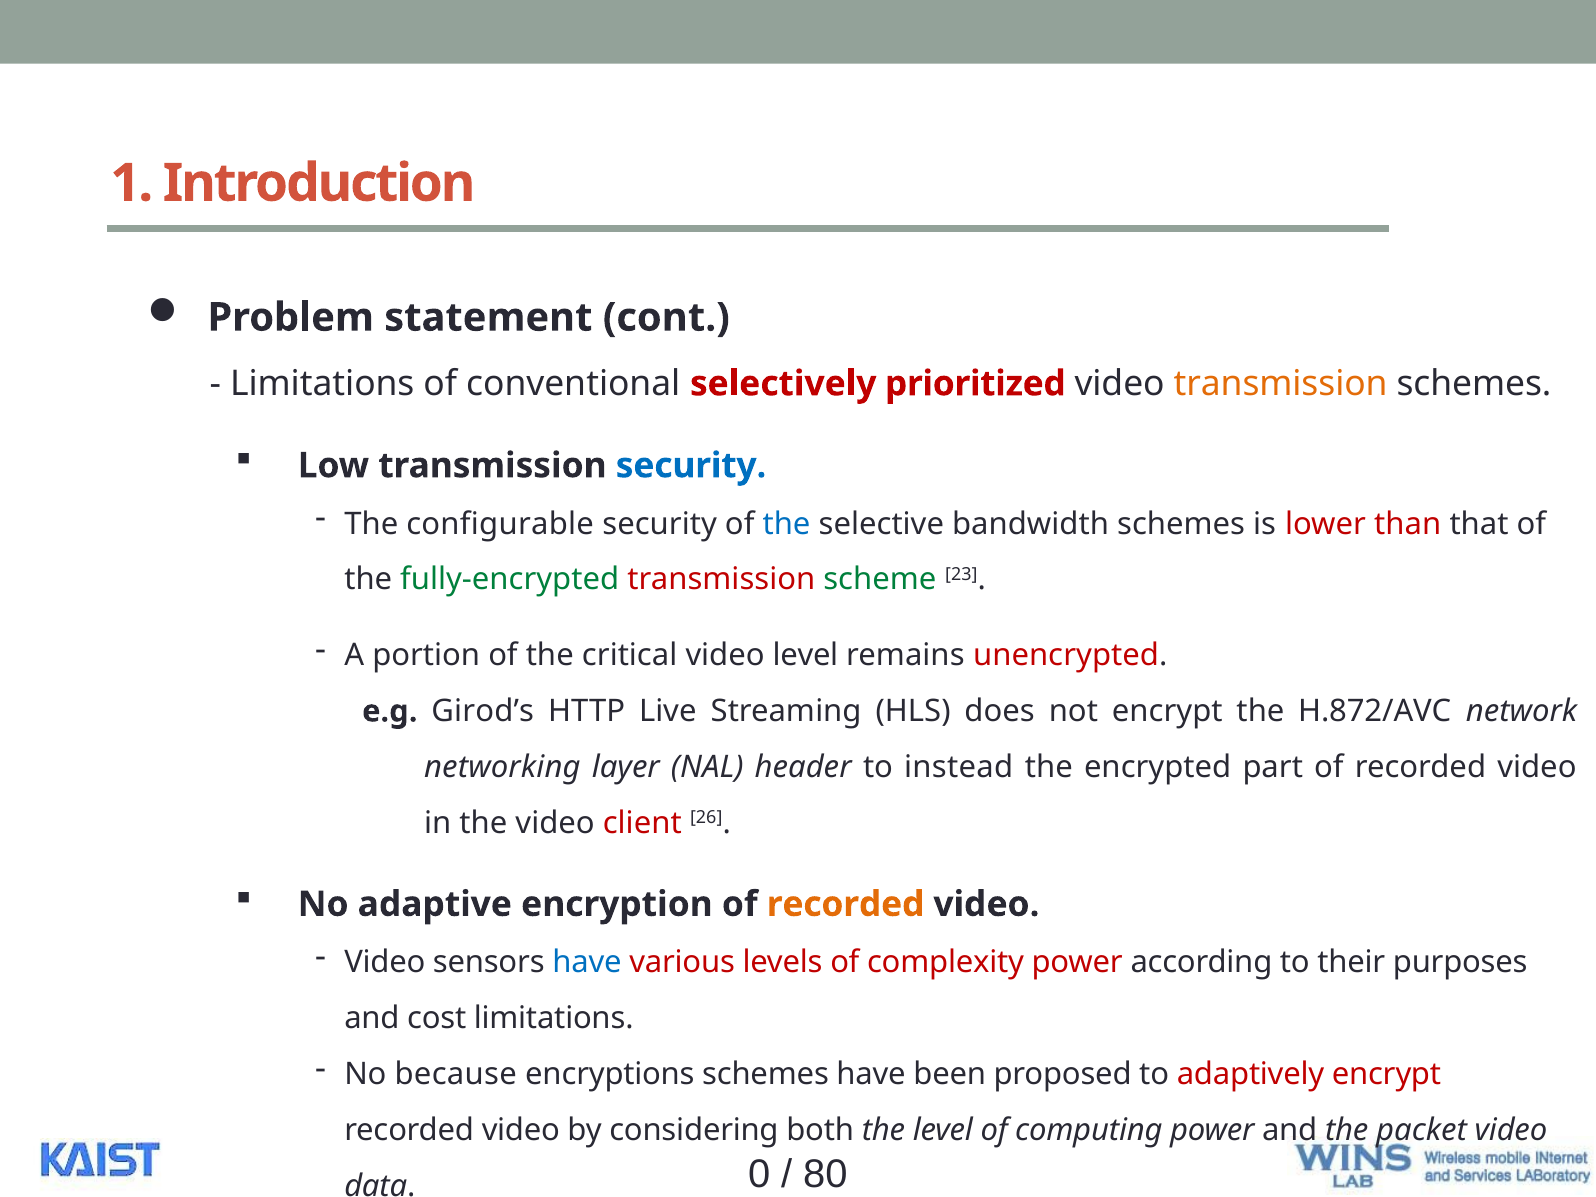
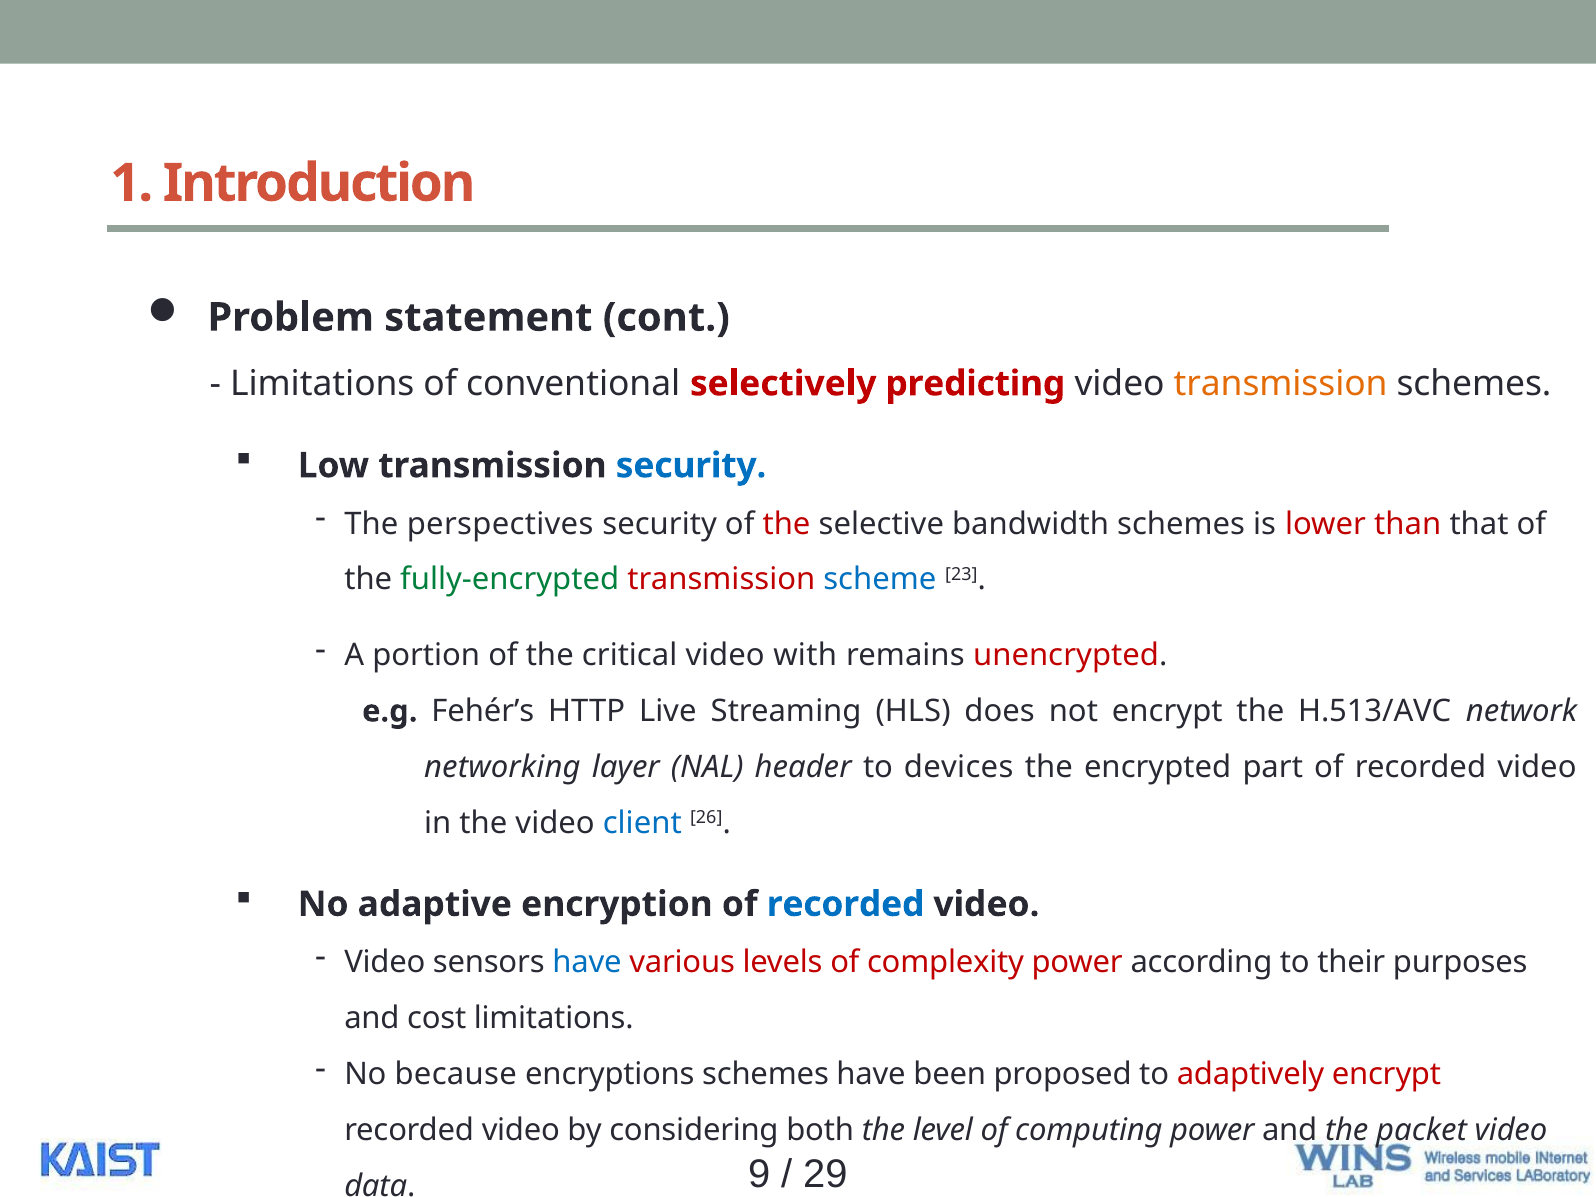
prioritized: prioritized -> predicting
configurable: configurable -> perspectives
the at (787, 524) colour: blue -> red
scheme colour: green -> blue
video level: level -> with
Girod’s: Girod’s -> Fehér’s
H.872/AVC: H.872/AVC -> H.513/AVC
instead: instead -> devices
client colour: red -> blue
recorded at (846, 904) colour: orange -> blue
0: 0 -> 9
80: 80 -> 29
